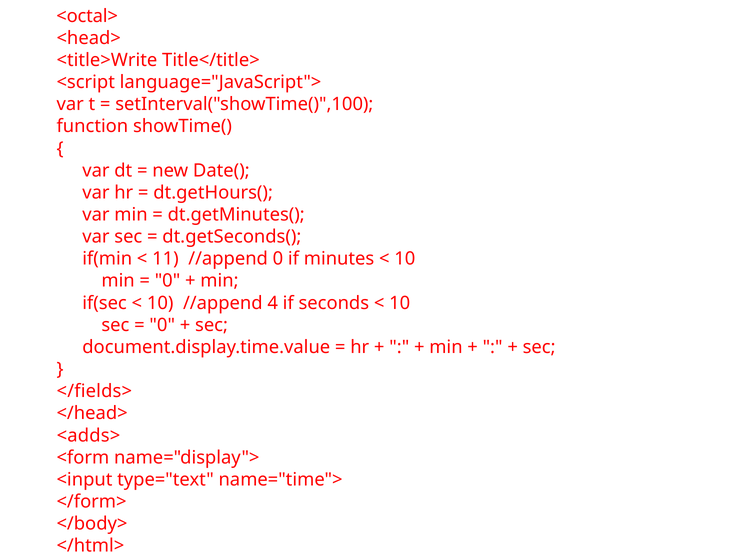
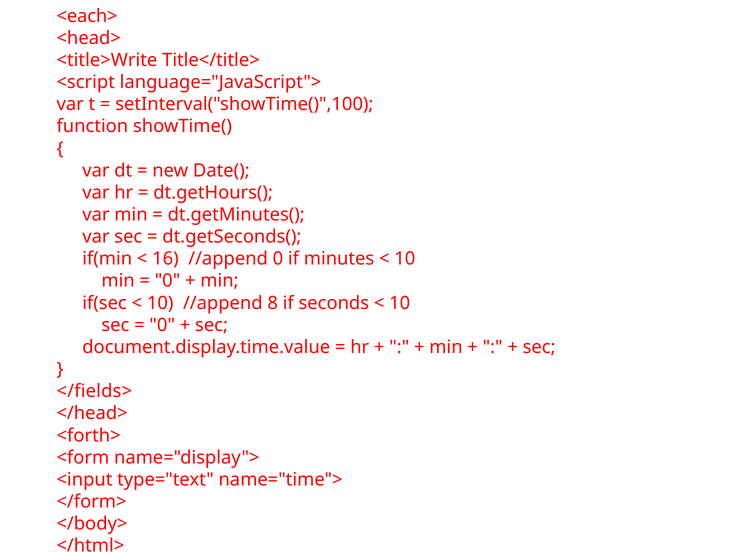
<octal>: <octal> -> <each>
11: 11 -> 16
4: 4 -> 8
<adds>: <adds> -> <forth>
